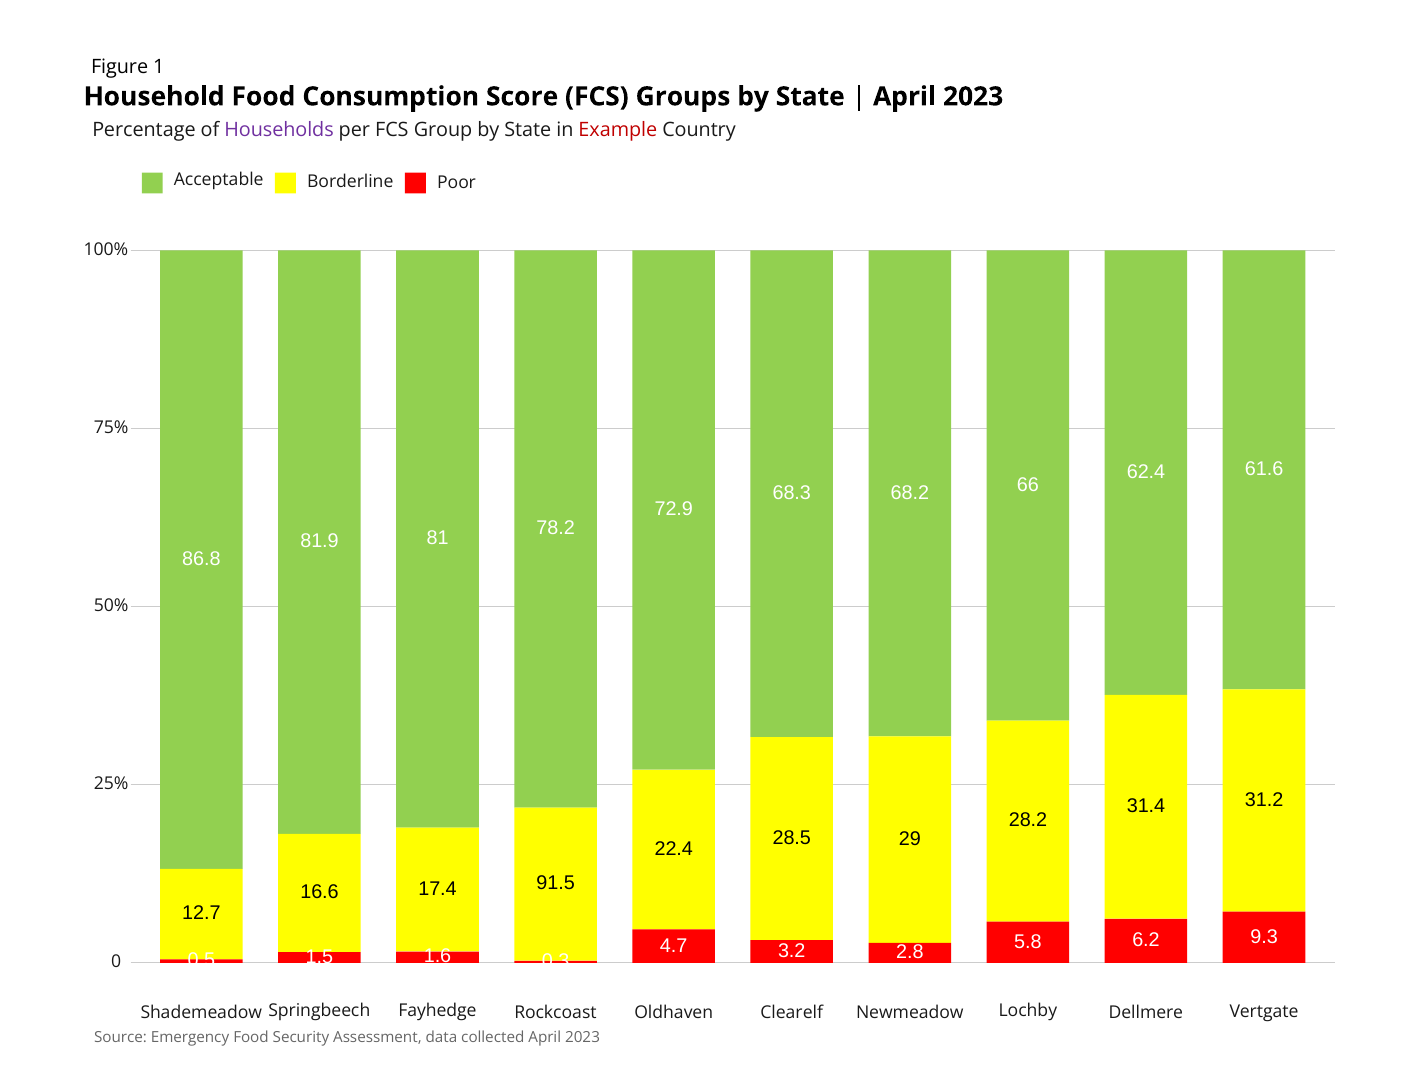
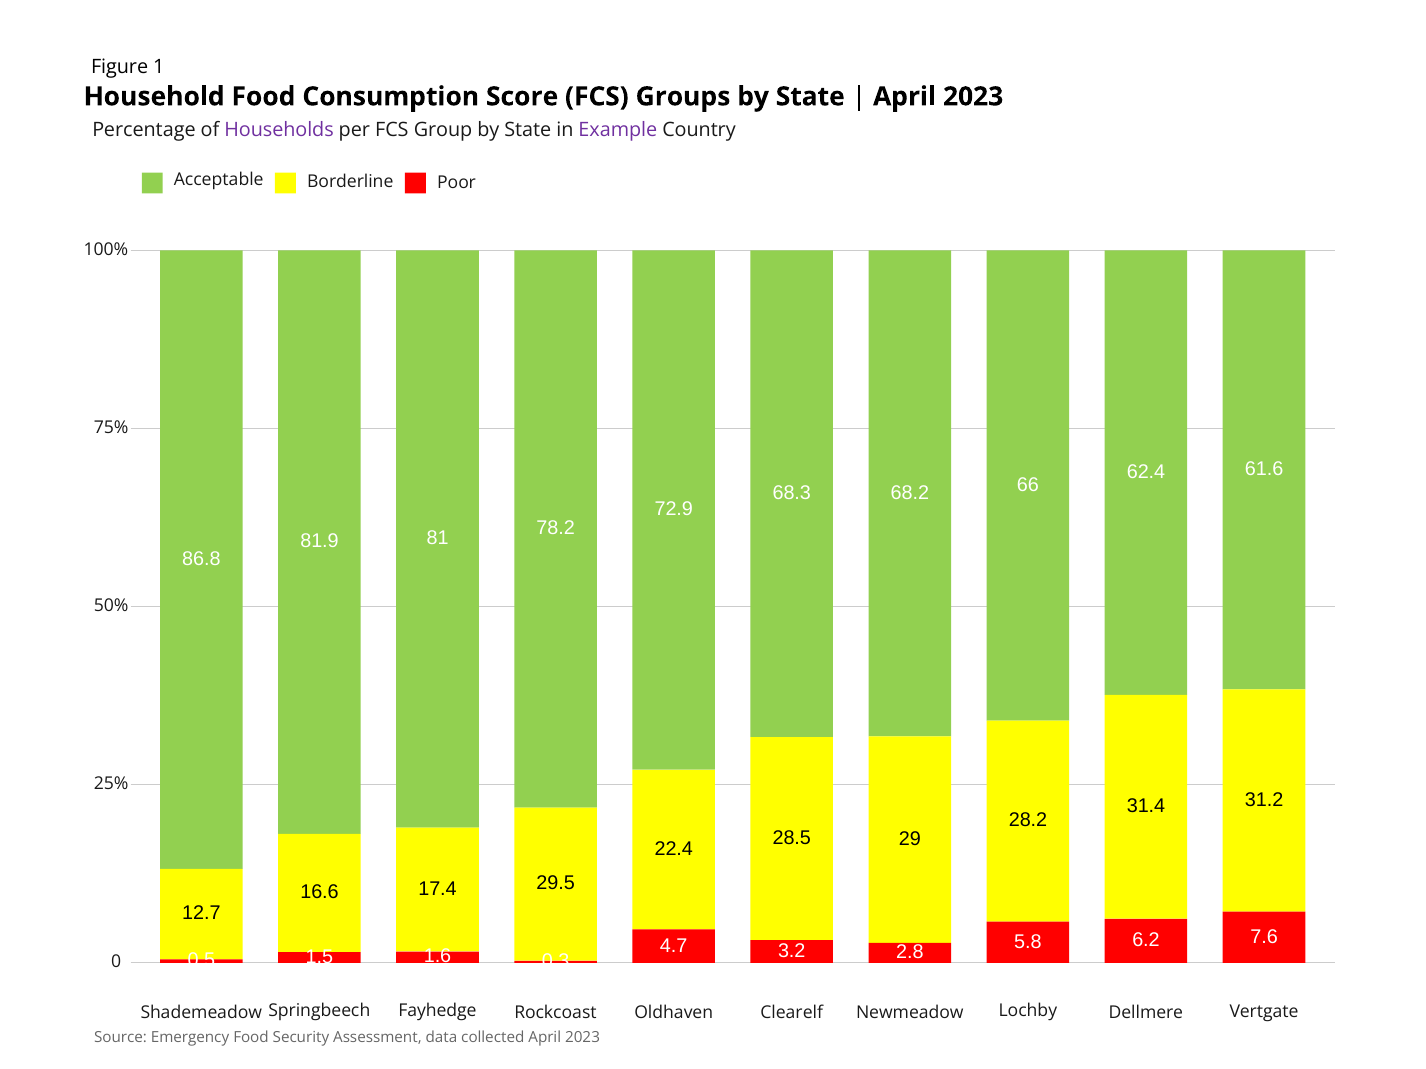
Example colour: red -> purple
91.5: 91.5 -> 29.5
9.3: 9.3 -> 7.6
